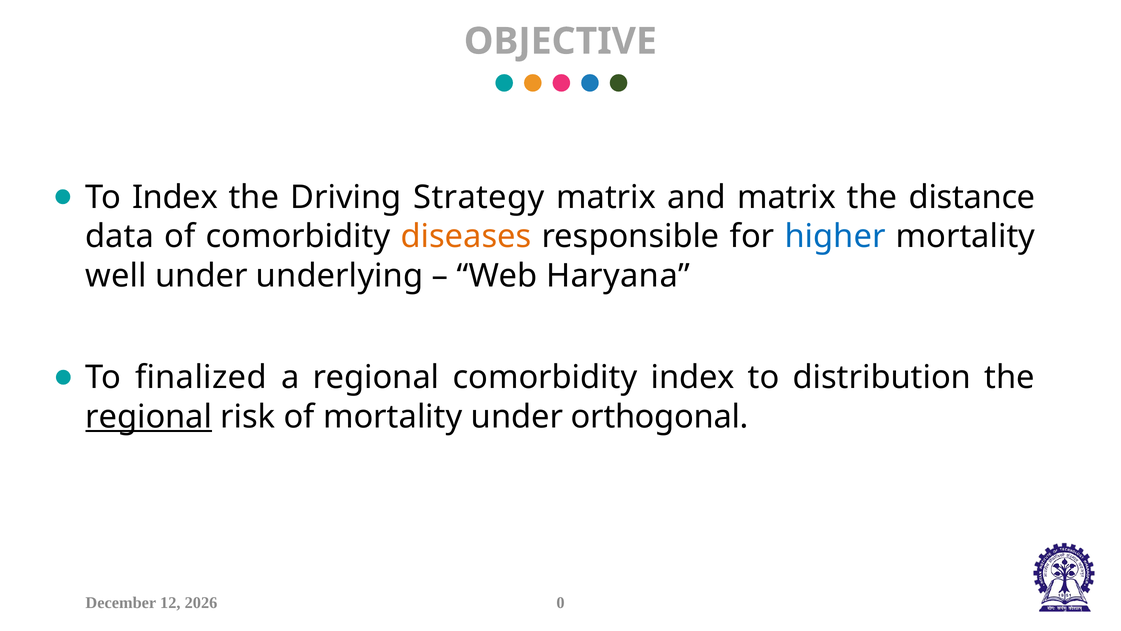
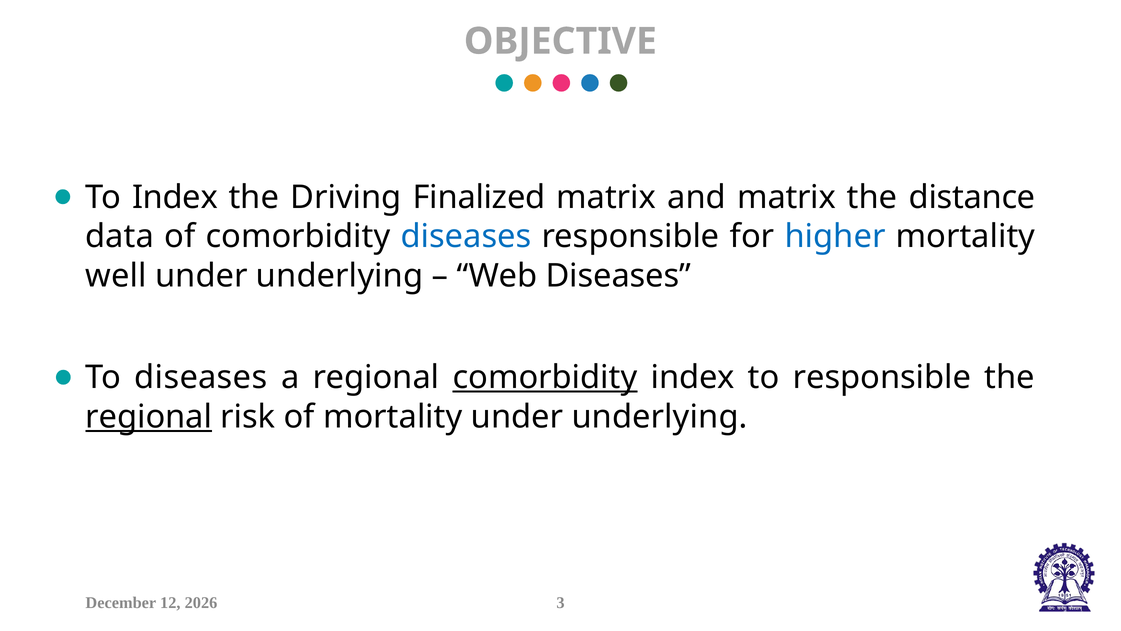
Strategy: Strategy -> Finalized
diseases at (466, 236) colour: orange -> blue
Web Haryana: Haryana -> Diseases
To finalized: finalized -> diseases
comorbidity at (545, 377) underline: none -> present
to distribution: distribution -> responsible
mortality under orthogonal: orthogonal -> underlying
0: 0 -> 3
